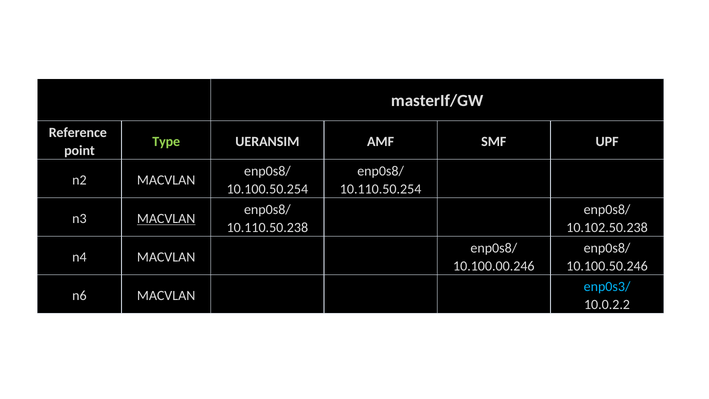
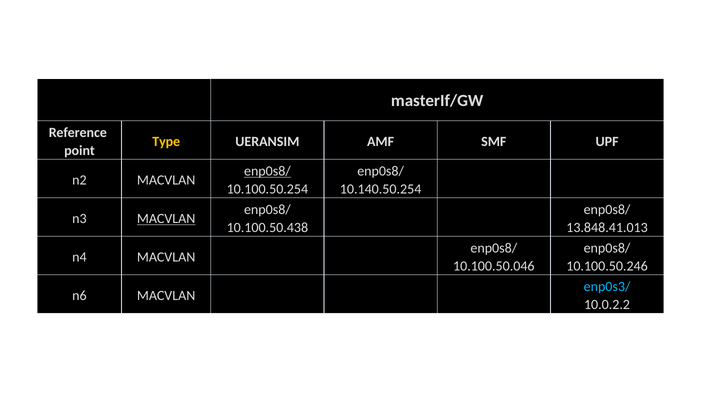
Type colour: light green -> yellow
enp0s8/ at (267, 171) underline: none -> present
10.110.50.254: 10.110.50.254 -> 10.140.50.254
10.110.50.238: 10.110.50.238 -> 10.100.50.438
10.102.50.238: 10.102.50.238 -> 13.848.41.013
10.100.00.246: 10.100.00.246 -> 10.100.50.046
